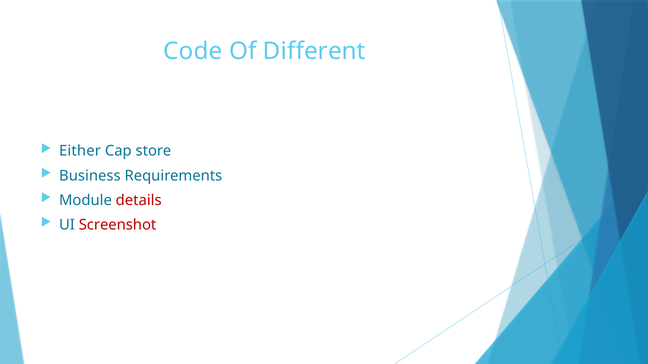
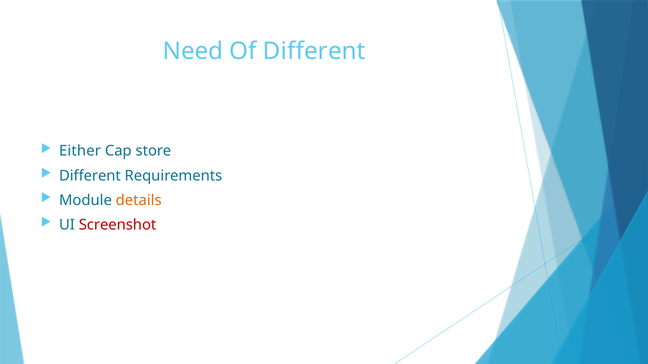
Code: Code -> Need
Business at (90, 176): Business -> Different
details colour: red -> orange
